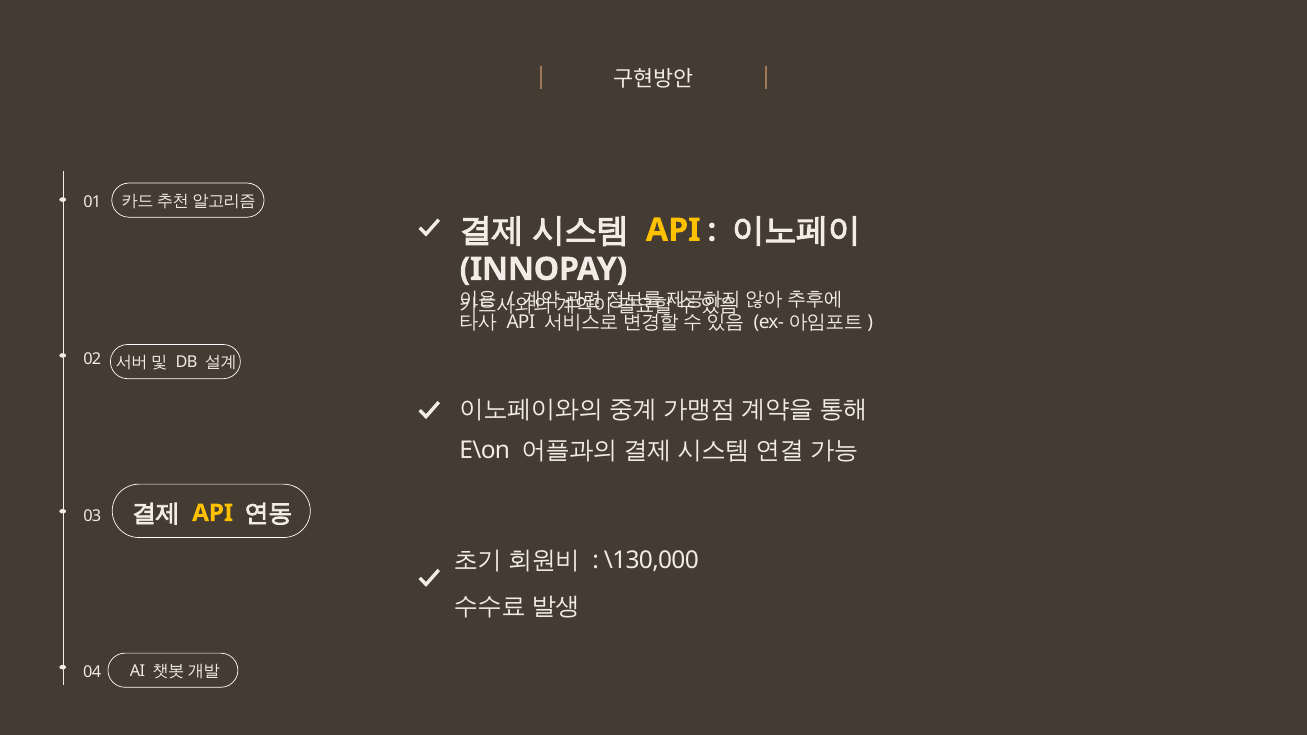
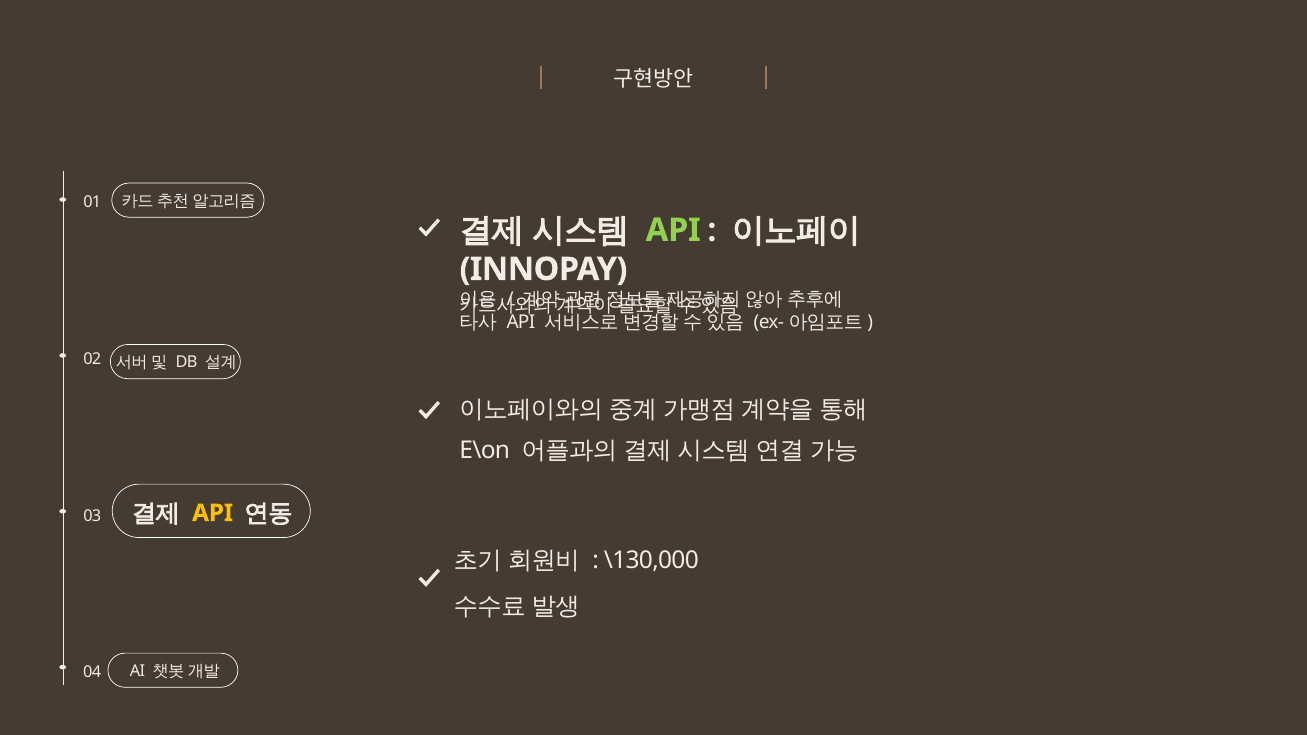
API at (673, 230) colour: yellow -> light green
